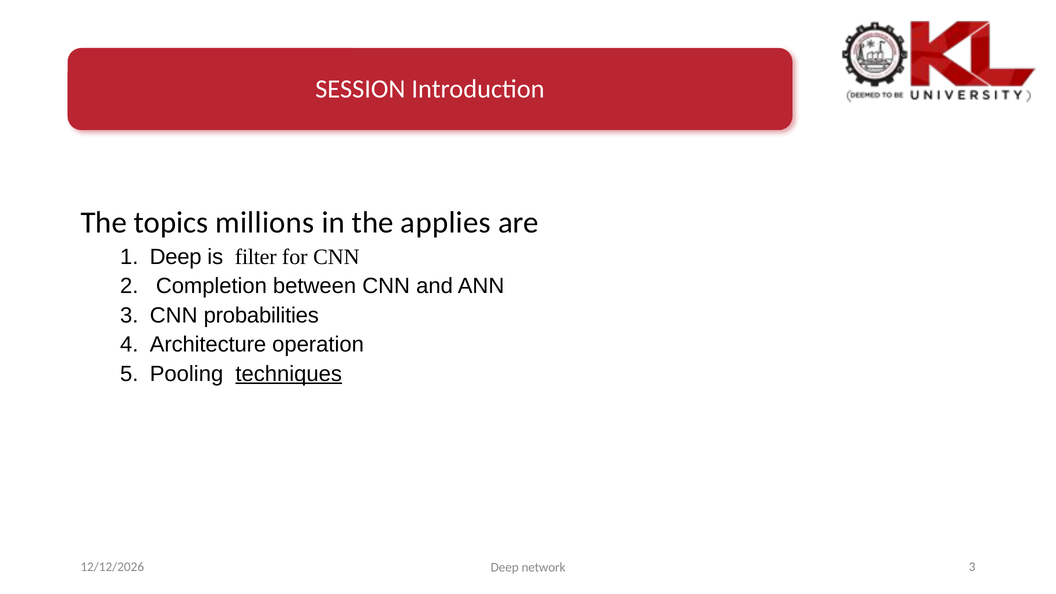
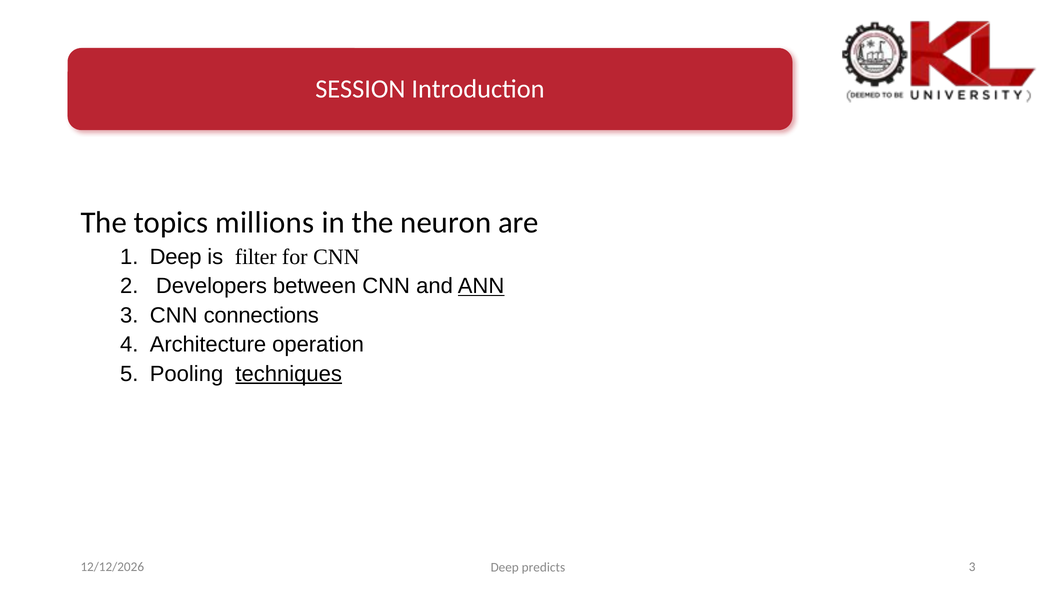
applies: applies -> neuron
Completion: Completion -> Developers
ANN underline: none -> present
probabilities: probabilities -> connections
network: network -> predicts
